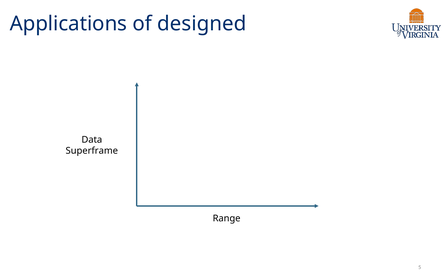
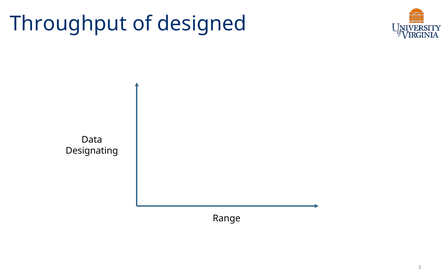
Applications: Applications -> Throughput
Superframe: Superframe -> Designating
